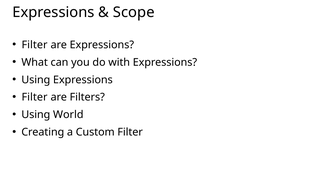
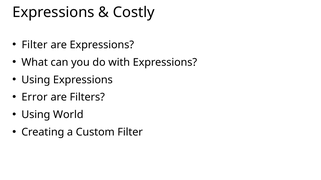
Scope: Scope -> Costly
Filter at (35, 98): Filter -> Error
